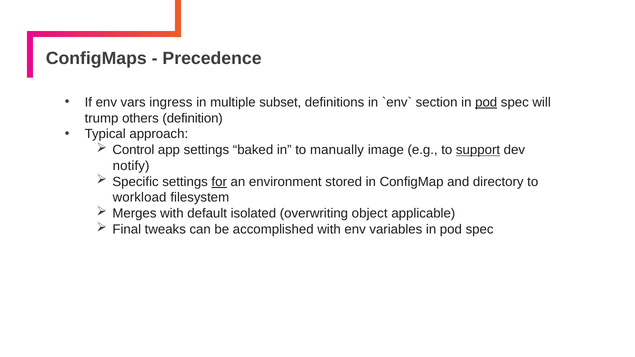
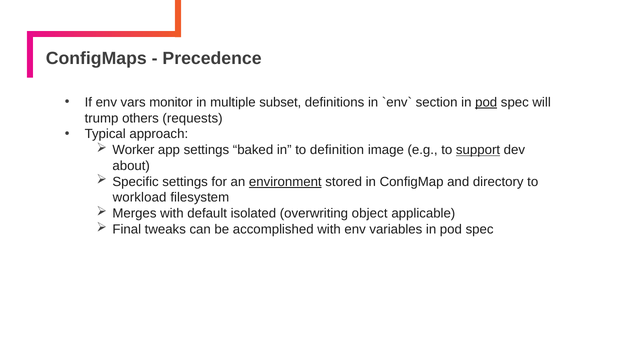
ingress: ingress -> monitor
definition: definition -> requests
Control: Control -> Worker
manually: manually -> definition
notify: notify -> about
for underline: present -> none
environment underline: none -> present
